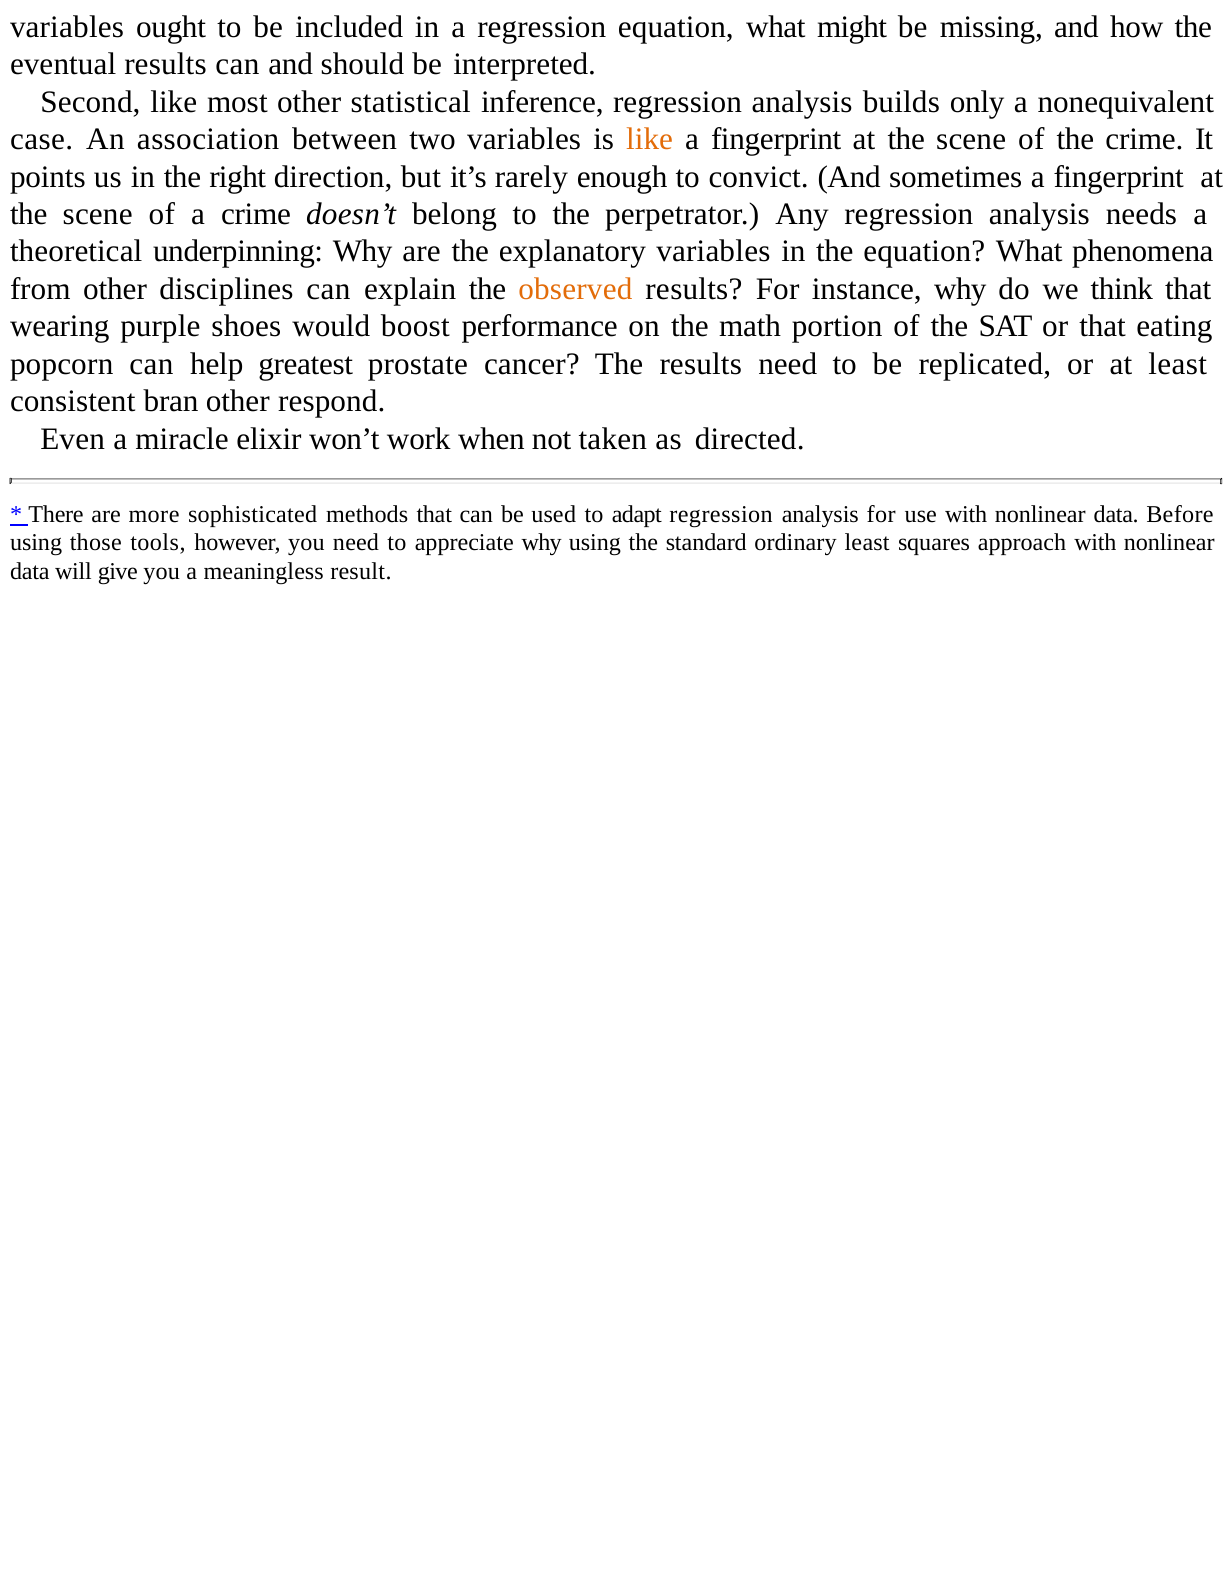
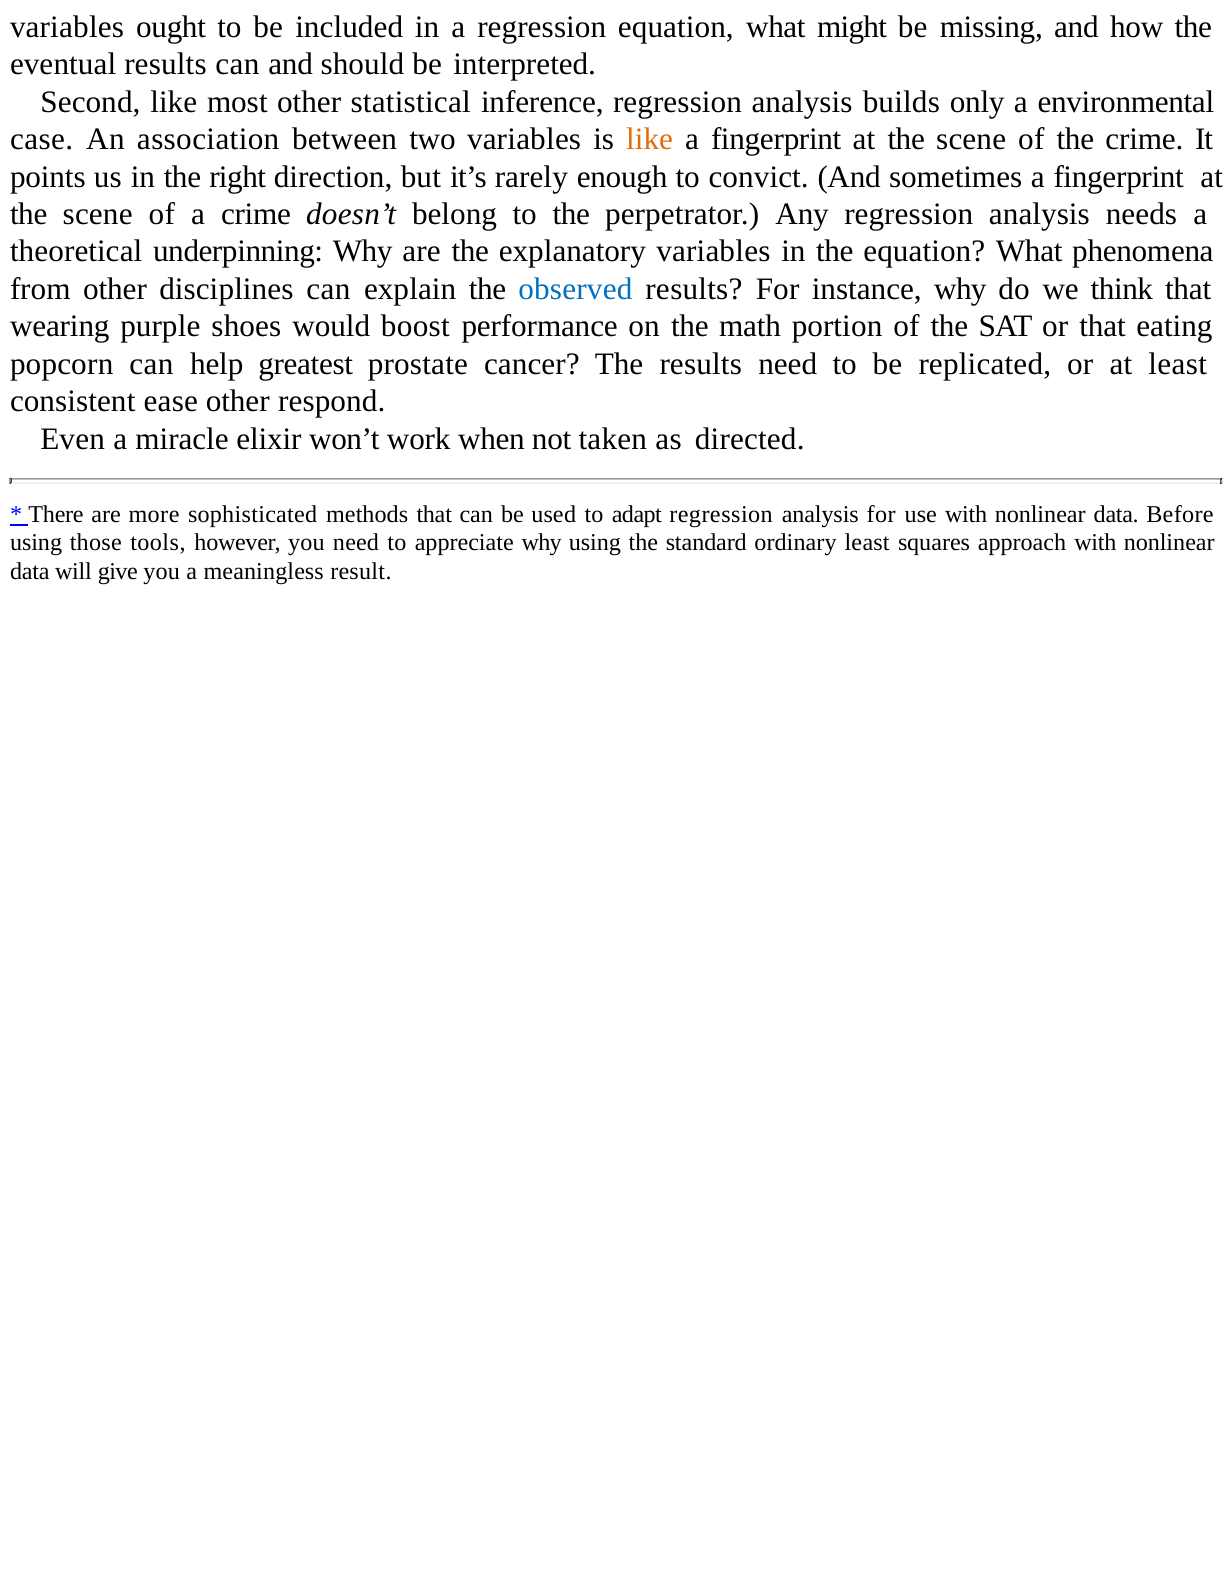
nonequivalent: nonequivalent -> environmental
observed colour: orange -> blue
bran: bran -> ease
